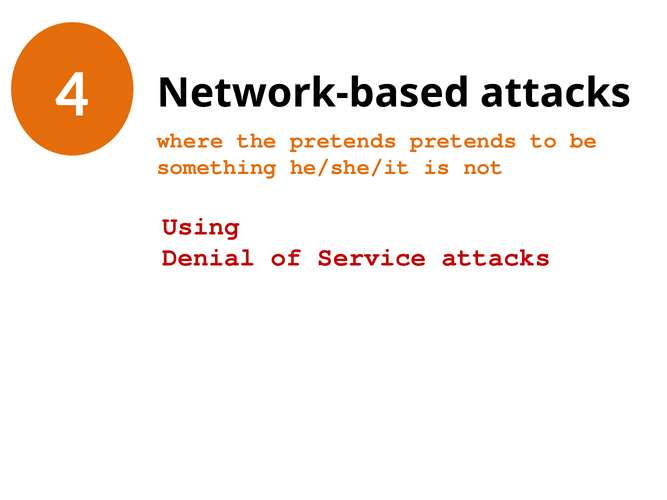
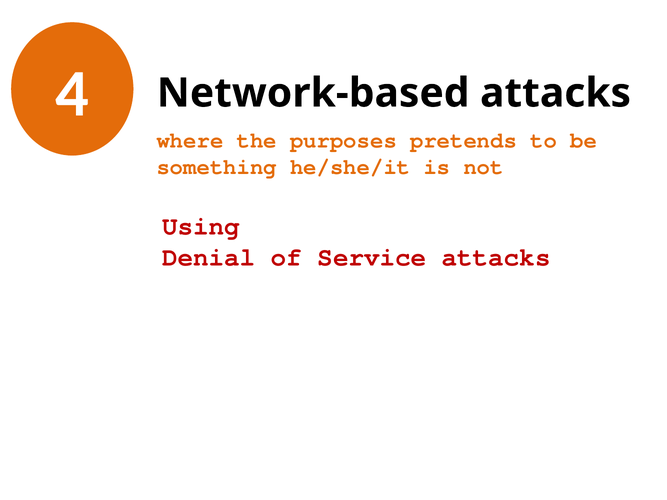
the pretends: pretends -> purposes
